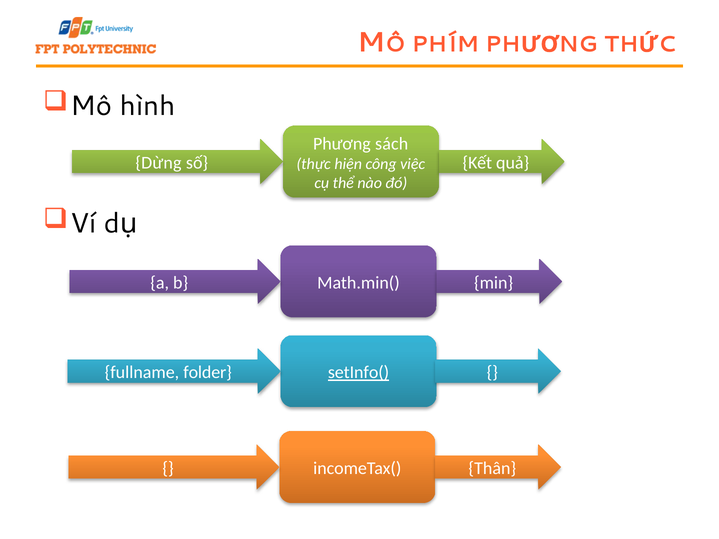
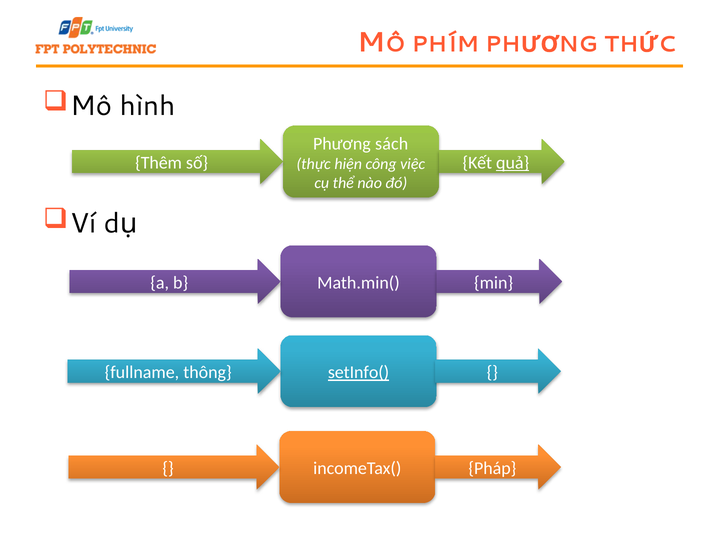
Dừng: Dừng -> Thêm
quả underline: none -> present
folder: folder -> thông
Thân: Thân -> Pháp
